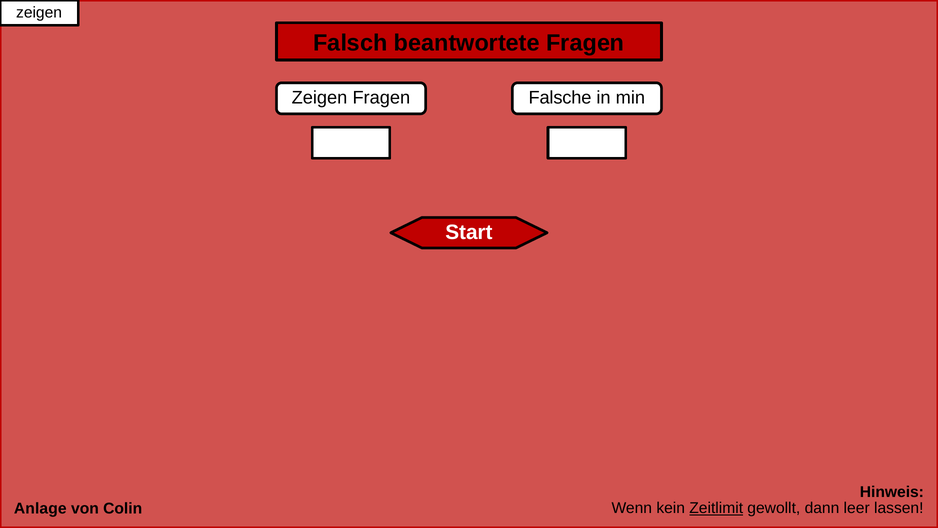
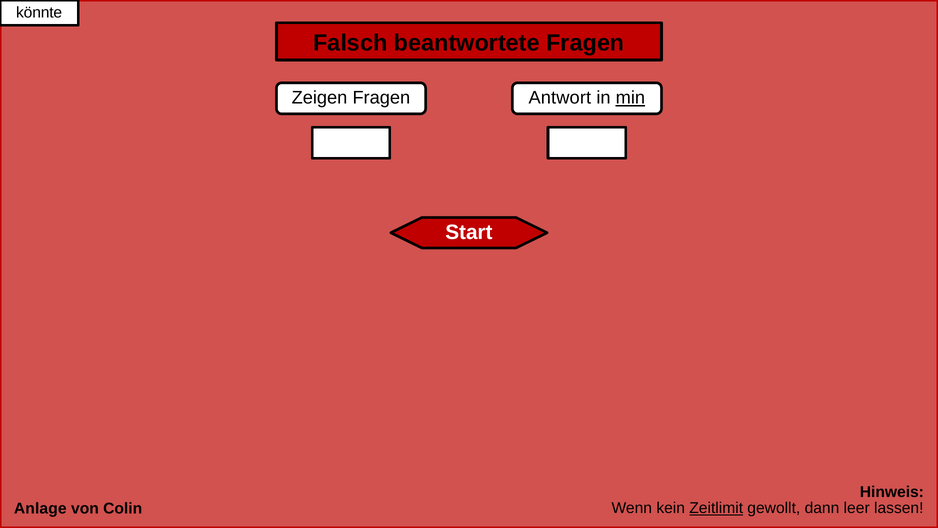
zeigen at (39, 12): zeigen -> könnte
Falsche: Falsche -> Antwort
min underline: none -> present
